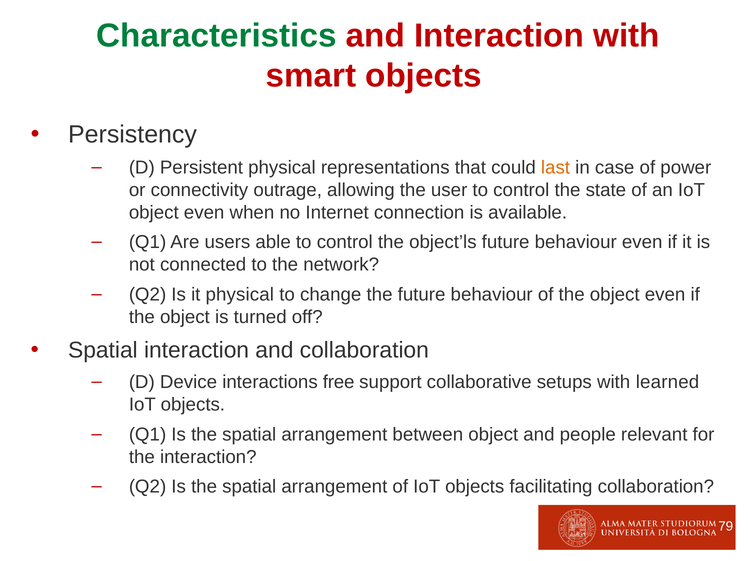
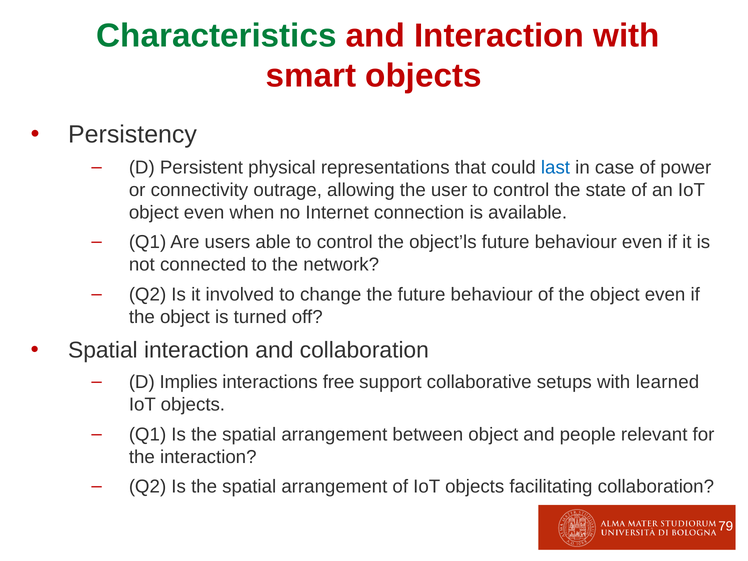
last colour: orange -> blue
it physical: physical -> involved
Device: Device -> Implies
